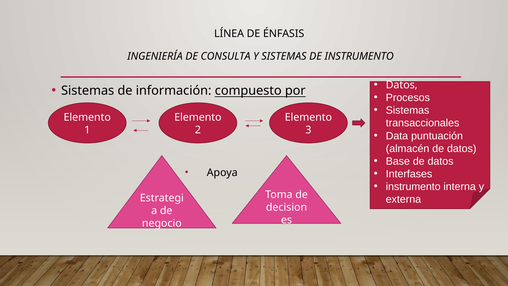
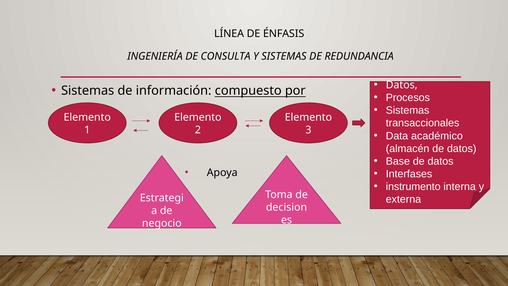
DE INSTRUMENTO: INSTRUMENTO -> REDUNDANCIA
puntuación: puntuación -> académico
